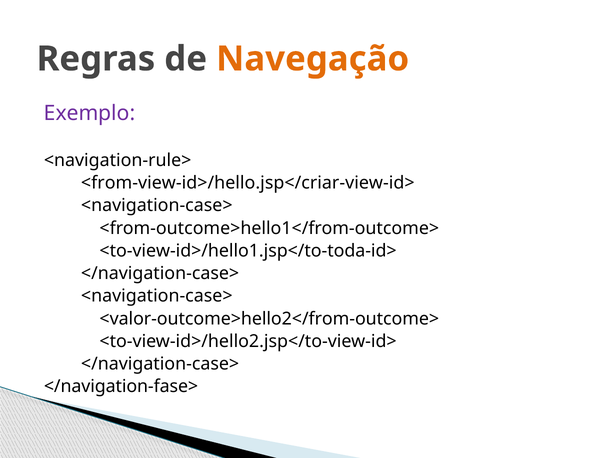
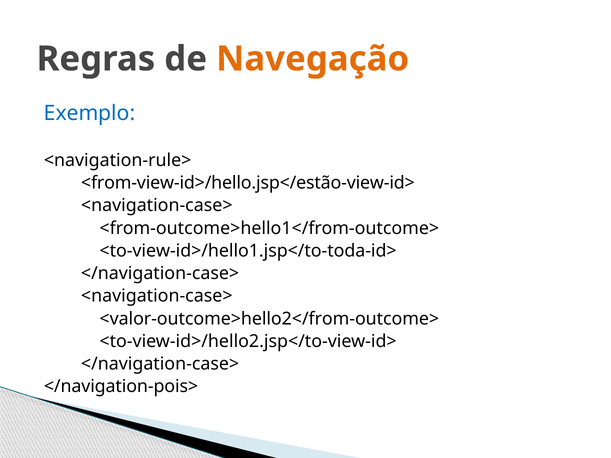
Exemplo colour: purple -> blue
<from-view-id>/hello.jsp</criar-view-id>: <from-view-id>/hello.jsp</criar-view-id> -> <from-view-id>/hello.jsp</estão-view-id>
</navigation-fase>: </navigation-fase> -> </navigation-pois>
